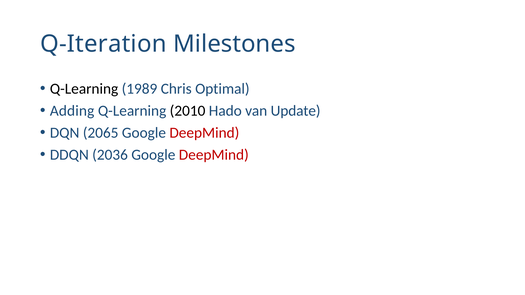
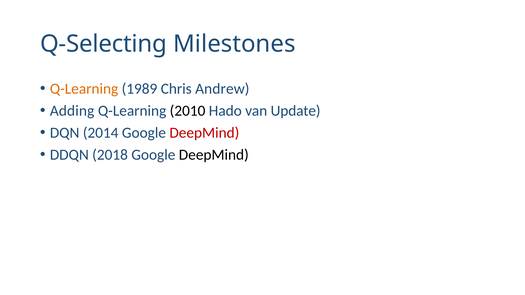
Q-Iteration: Q-Iteration -> Q-Selecting
Q-Learning at (84, 89) colour: black -> orange
Optimal: Optimal -> Andrew
2065: 2065 -> 2014
2036: 2036 -> 2018
DeepMind at (214, 155) colour: red -> black
